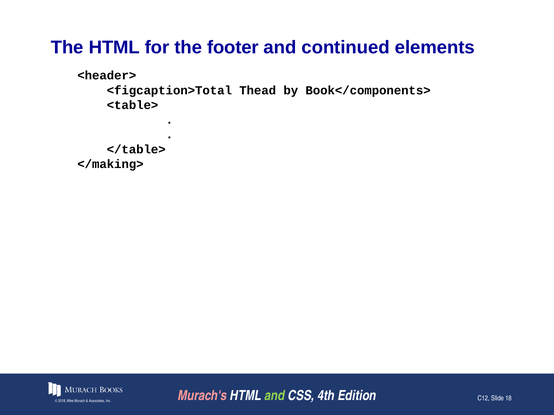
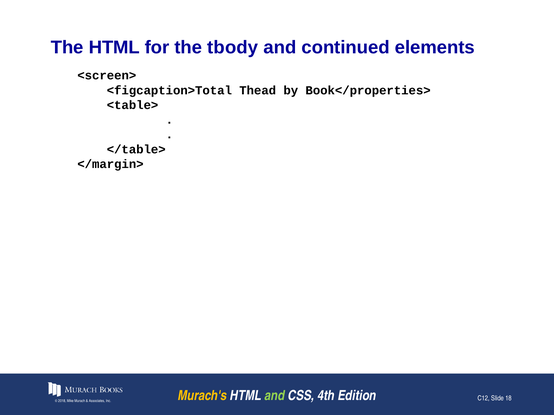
footer: footer -> tbody
<header>: <header> -> <screen>
Book</components>: Book</components> -> Book</properties>
</making>: </making> -> </margin>
Murach's colour: pink -> yellow
